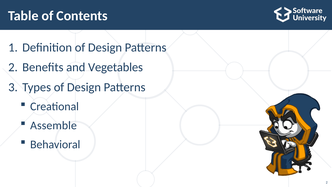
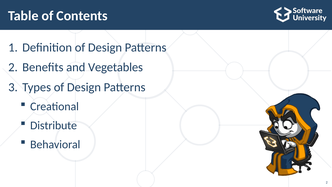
Assemble: Assemble -> Distribute
